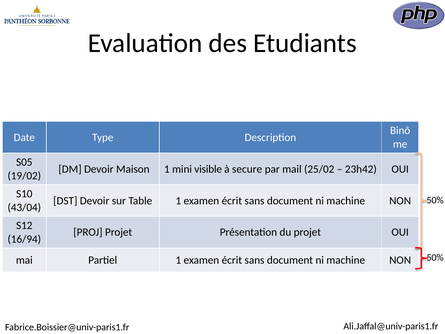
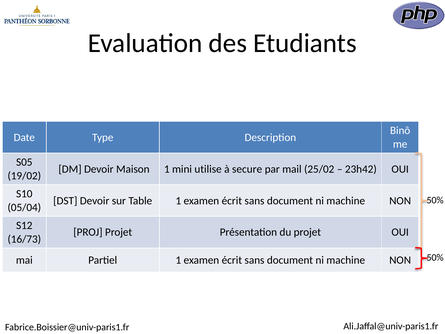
visible: visible -> utilise
43/04: 43/04 -> 05/04
16/94: 16/94 -> 16/73
